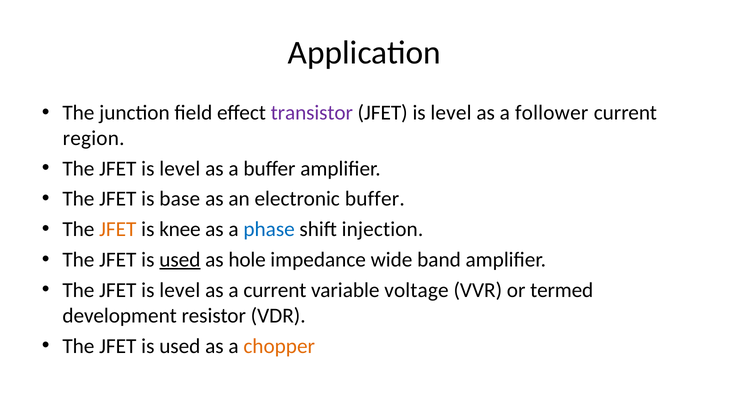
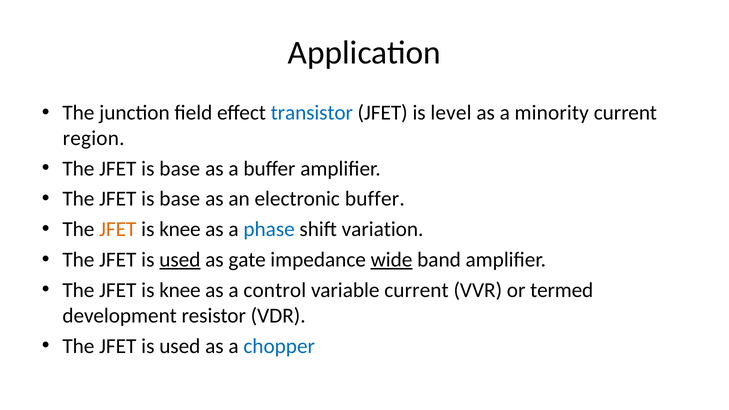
transistor colour: purple -> blue
follower: follower -> minority
level at (180, 169): level -> base
injection: injection -> variation
hole: hole -> gate
wide underline: none -> present
level at (180, 290): level -> knee
a current: current -> control
variable voltage: voltage -> current
chopper colour: orange -> blue
